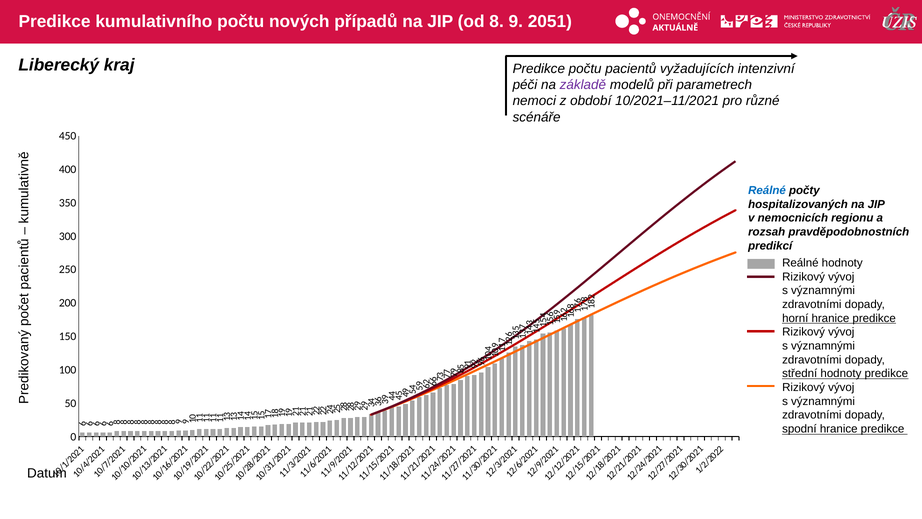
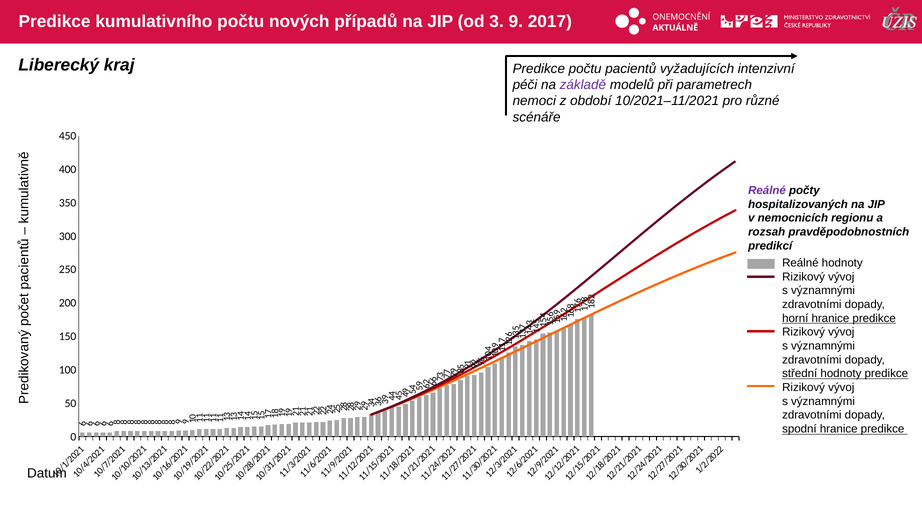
od 8: 8 -> 3
2051: 2051 -> 2017
Reálné at (767, 190) colour: blue -> purple
